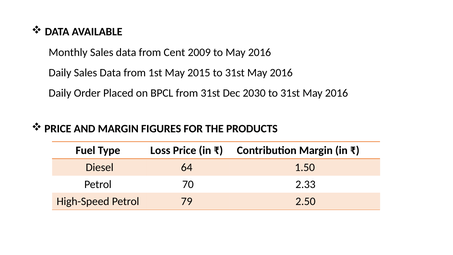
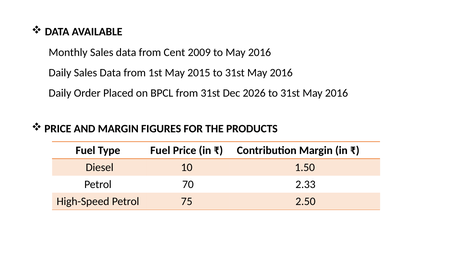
2030: 2030 -> 2026
Type Loss: Loss -> Fuel
64: 64 -> 10
79: 79 -> 75
